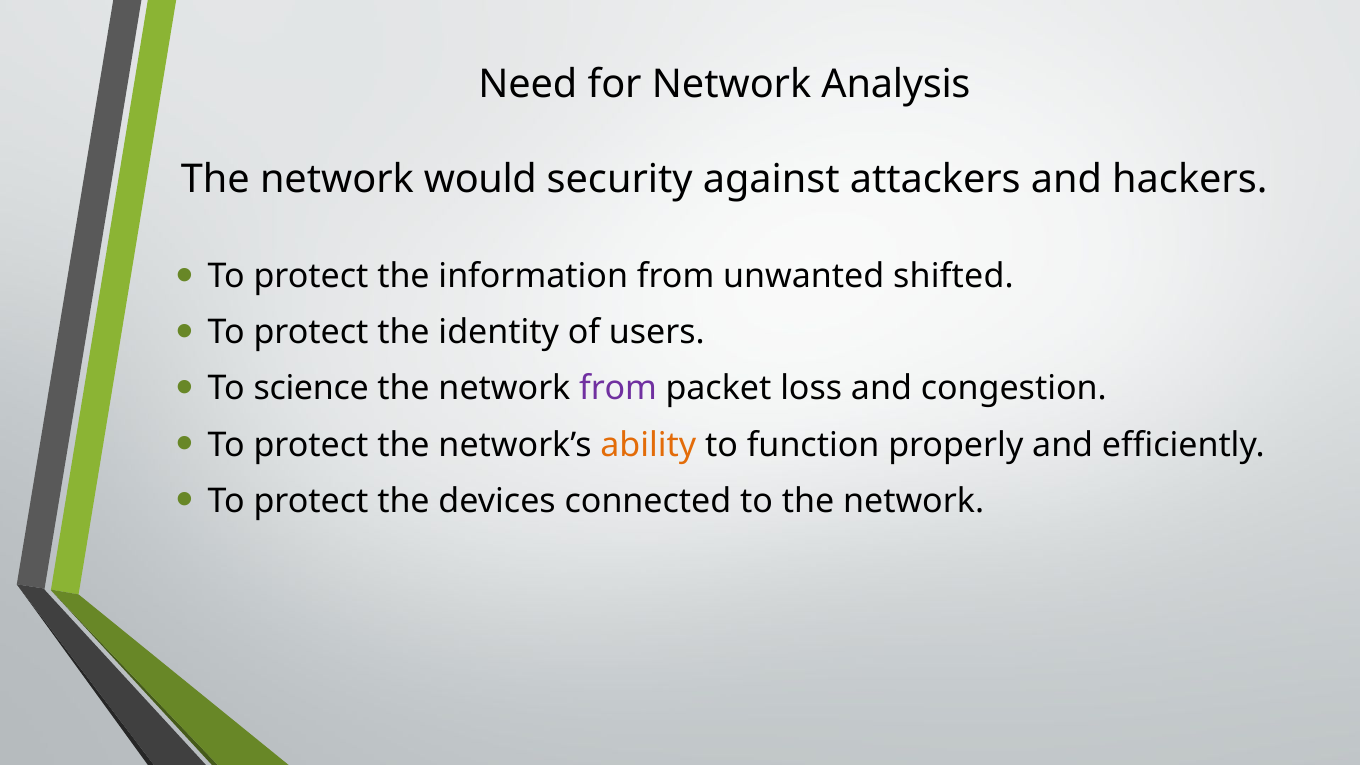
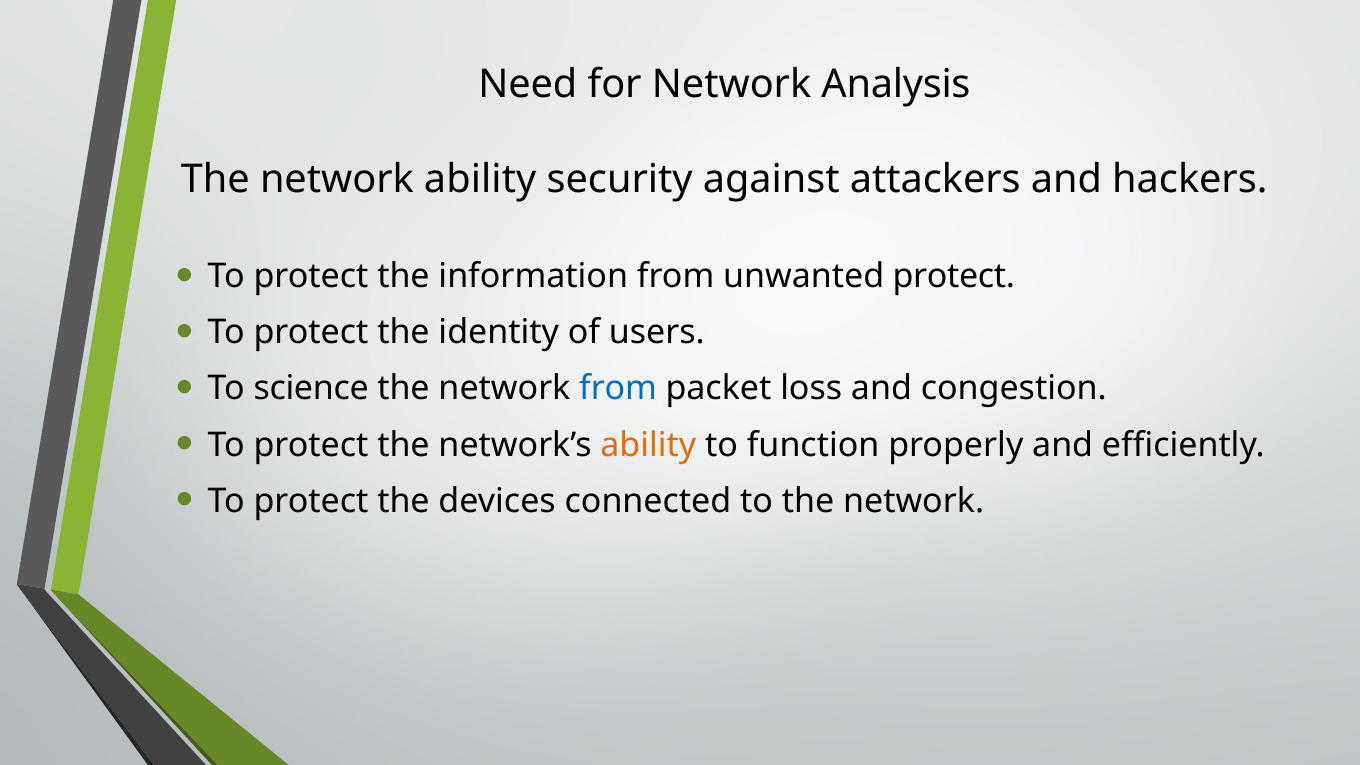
network would: would -> ability
unwanted shifted: shifted -> protect
from at (618, 389) colour: purple -> blue
